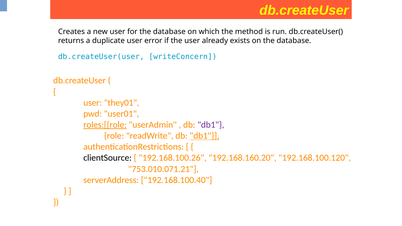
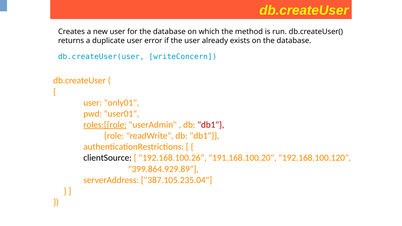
they01: they01 -> only01
db1 at (211, 125) colour: purple -> red
db1 at (204, 136) underline: present -> none
192.168.160.20: 192.168.160.20 -> 191.168.100.20
753.010.071.21: 753.010.071.21 -> 399.864.929.89
192.168.100.40: 192.168.100.40 -> 387.105.235.04
